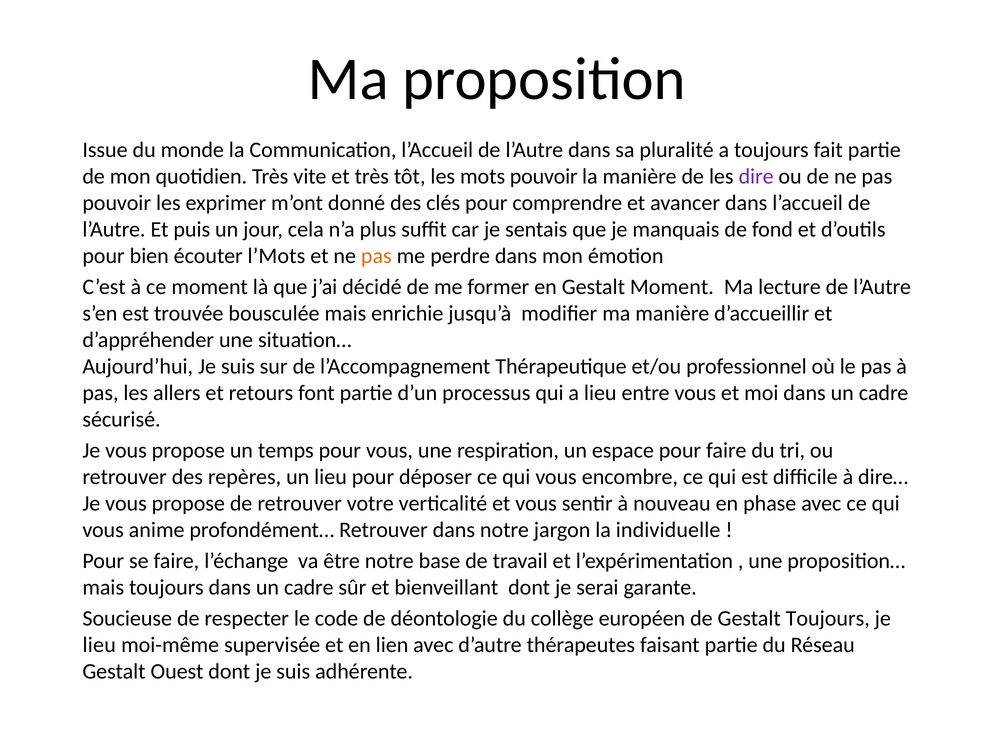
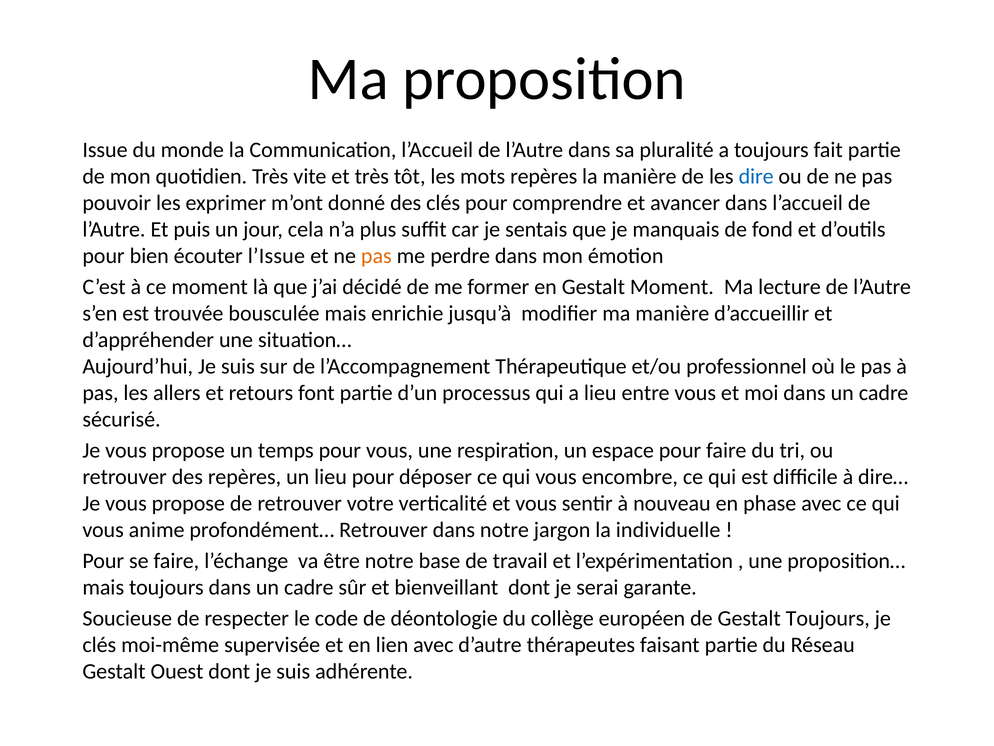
mots pouvoir: pouvoir -> repères
dire colour: purple -> blue
l’Mots: l’Mots -> l’Issue
lieu at (99, 644): lieu -> clés
